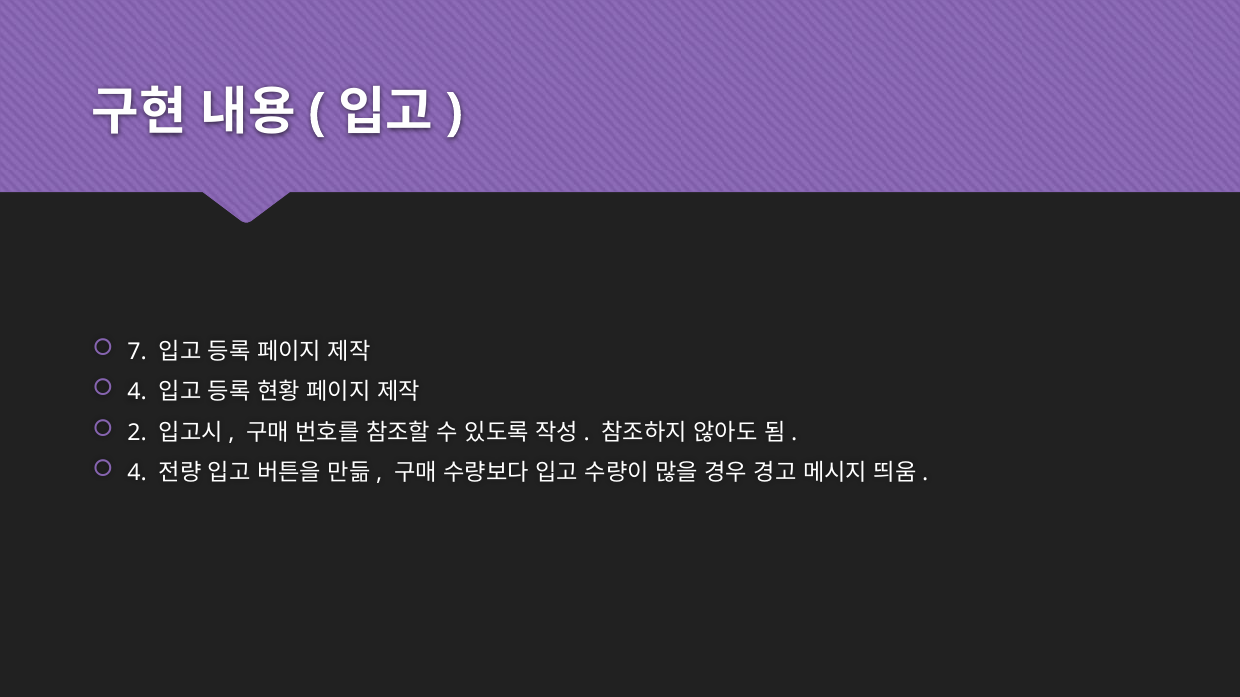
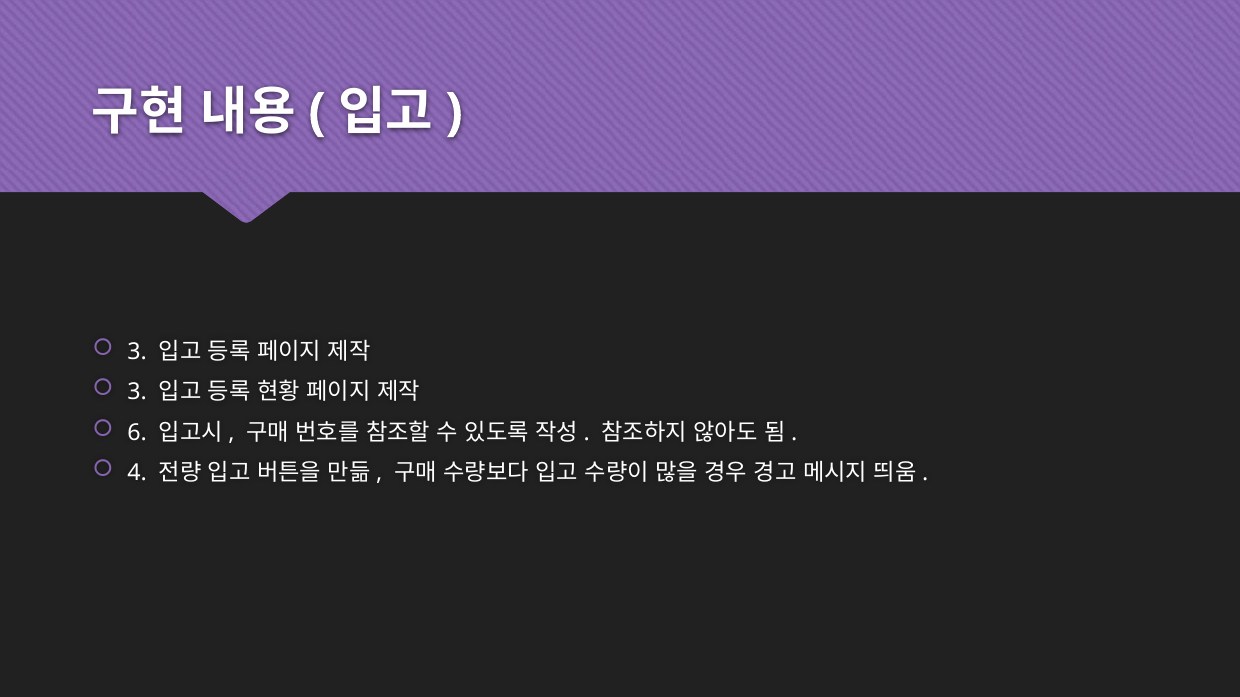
7 at (137, 352): 7 -> 3
4 at (137, 392): 4 -> 3
2: 2 -> 6
